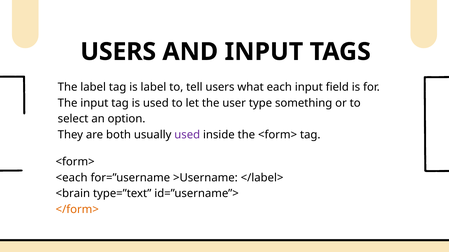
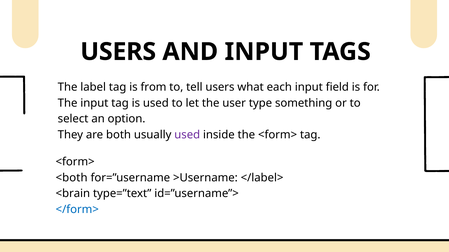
is label: label -> from
<each: <each -> <both
</form> colour: orange -> blue
